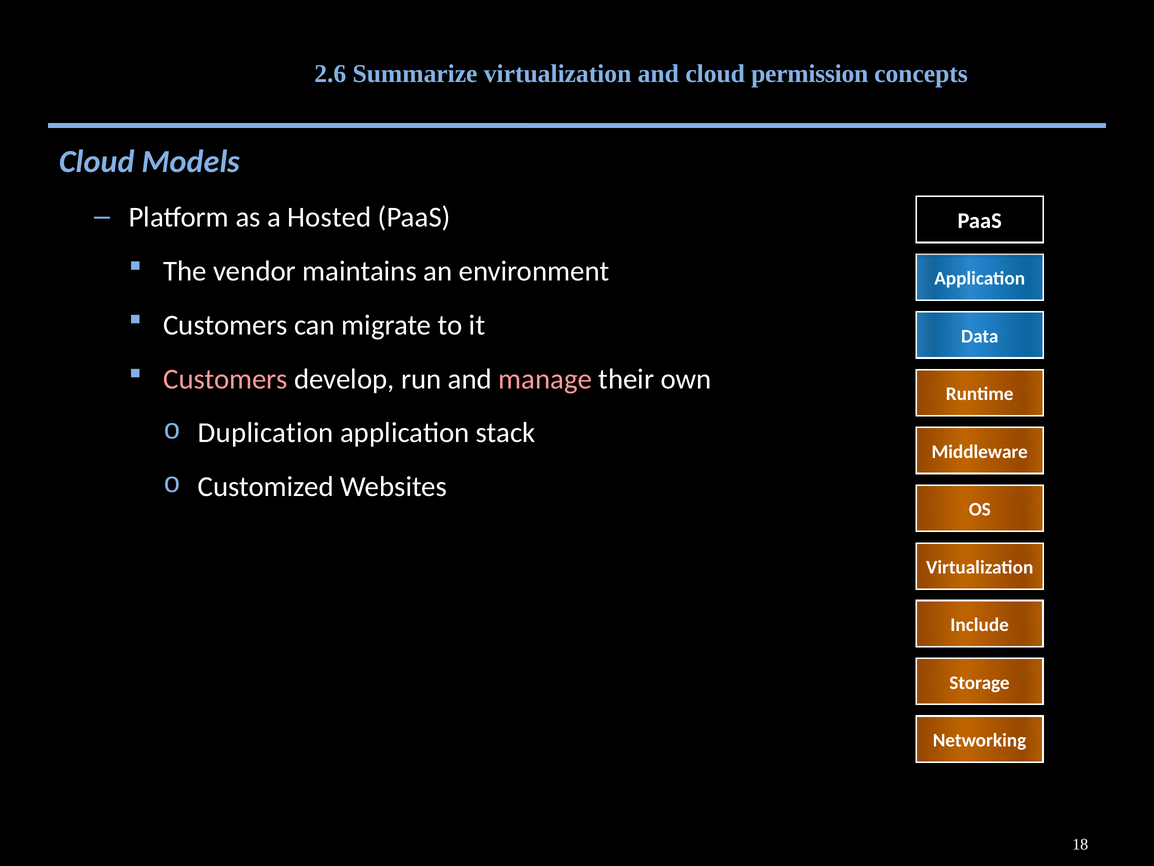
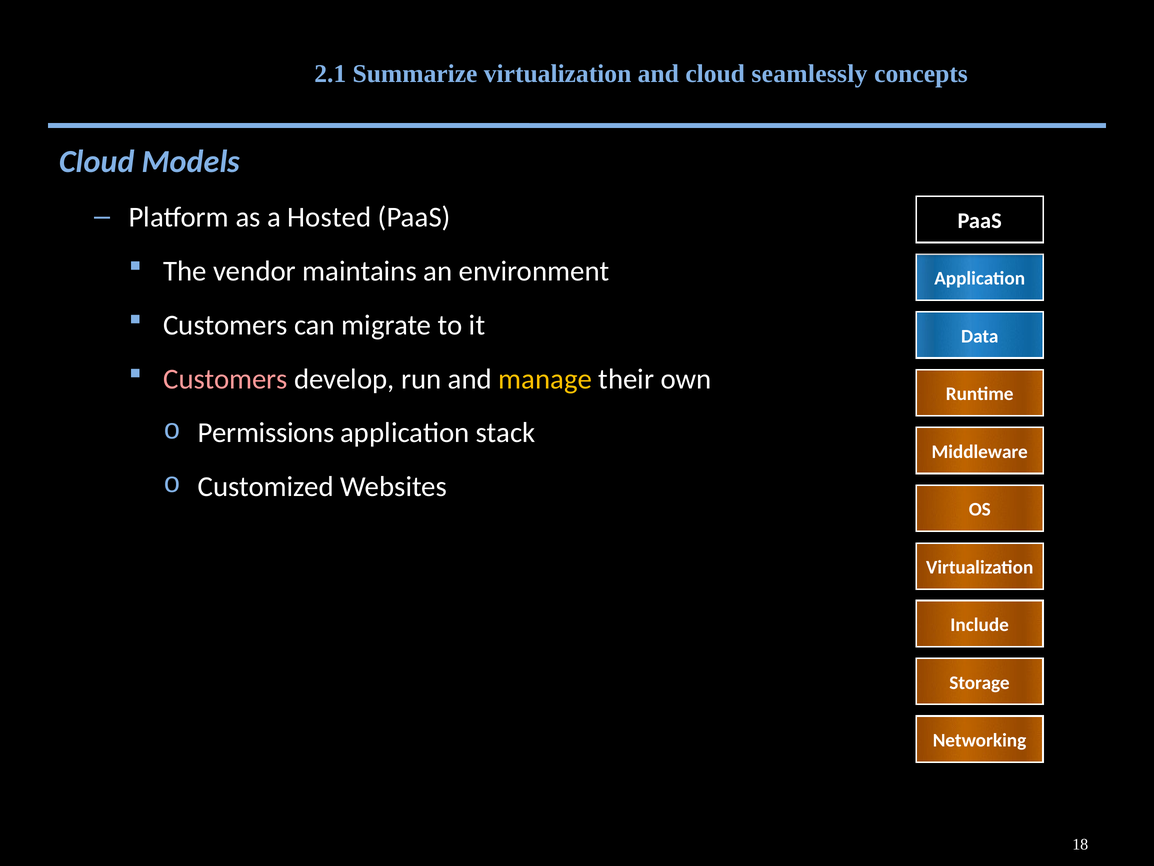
2.6: 2.6 -> 2.1
permission: permission -> seamlessly
manage colour: pink -> yellow
Duplication: Duplication -> Permissions
